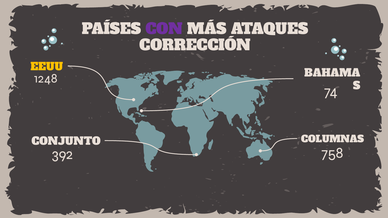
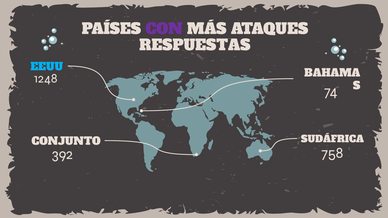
CORRECCIÓN: CORRECCIÓN -> RESPUESTAS
EEUU colour: yellow -> light blue
COLUMNAS: COLUMNAS -> SUDÁFRICA
